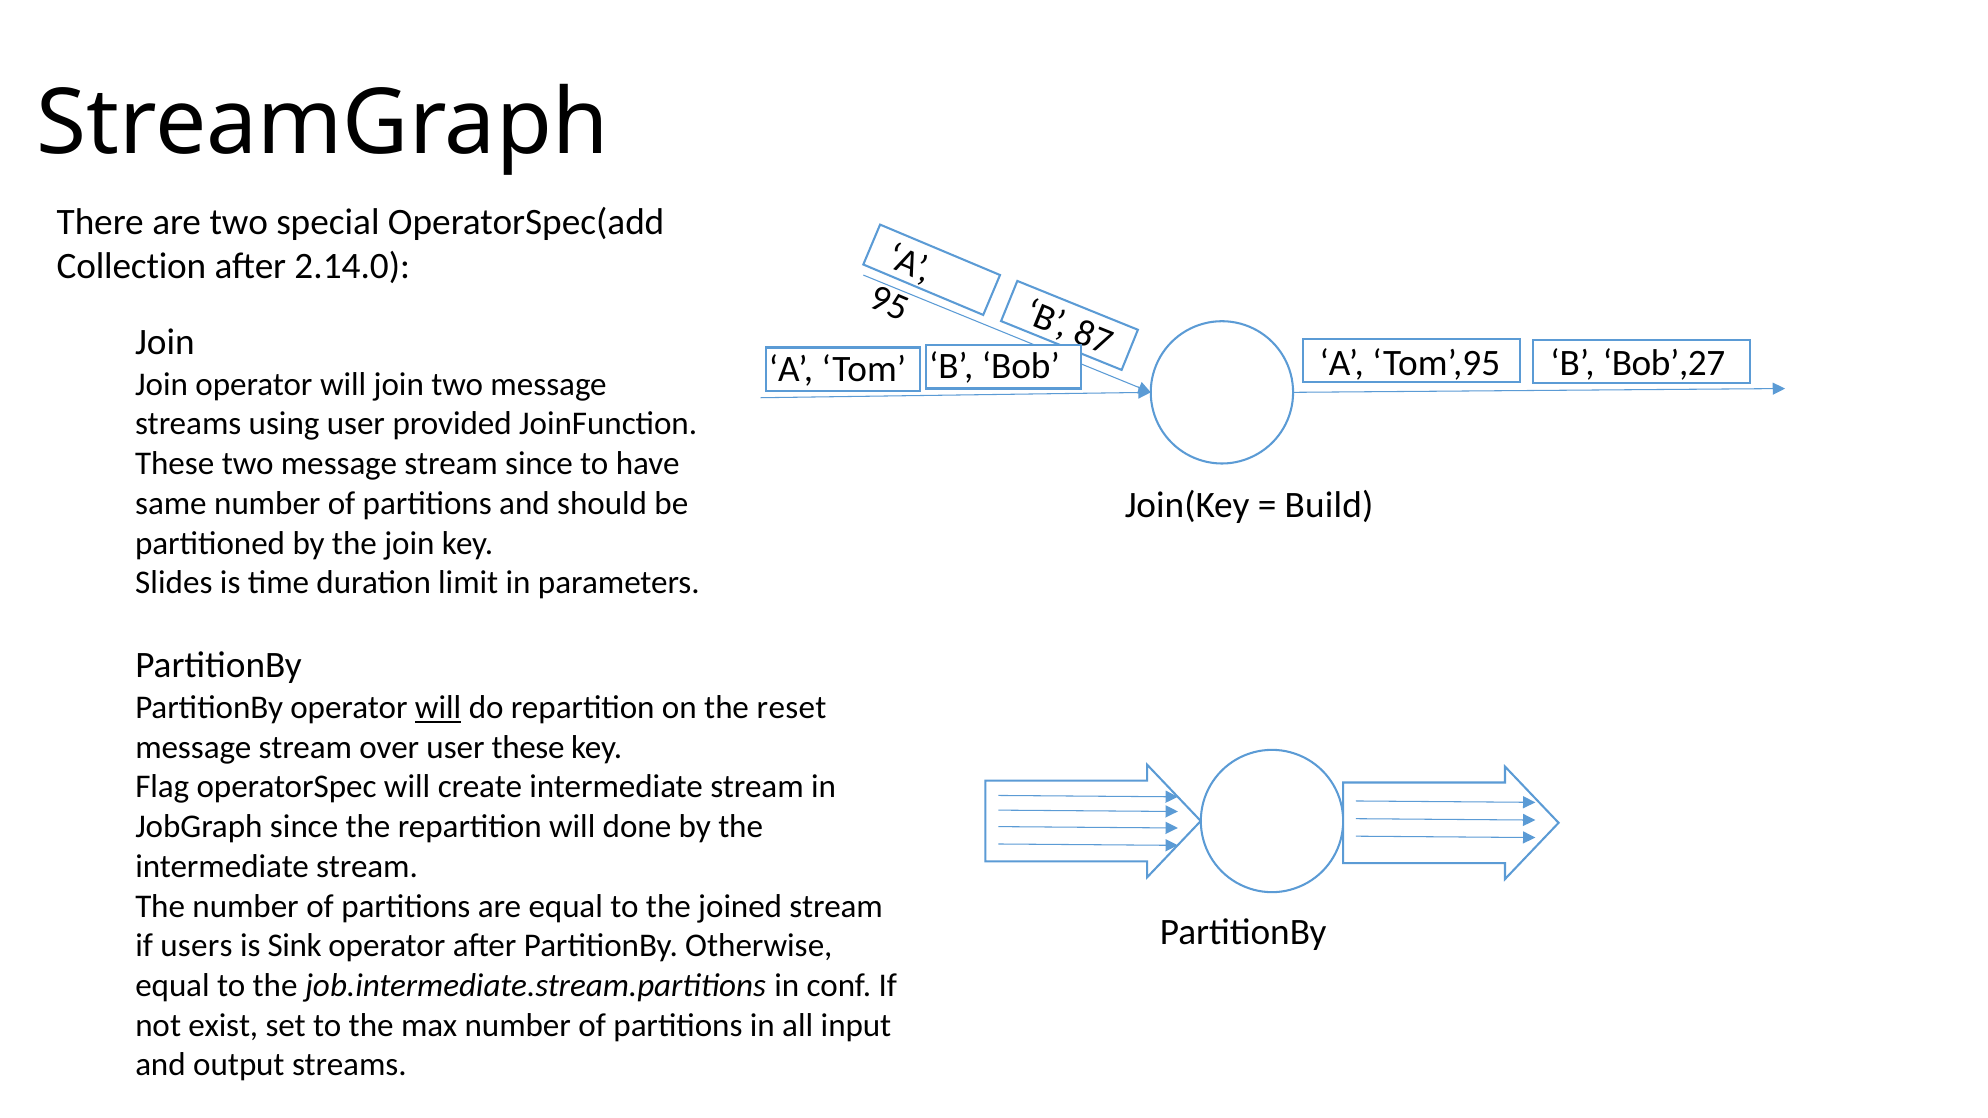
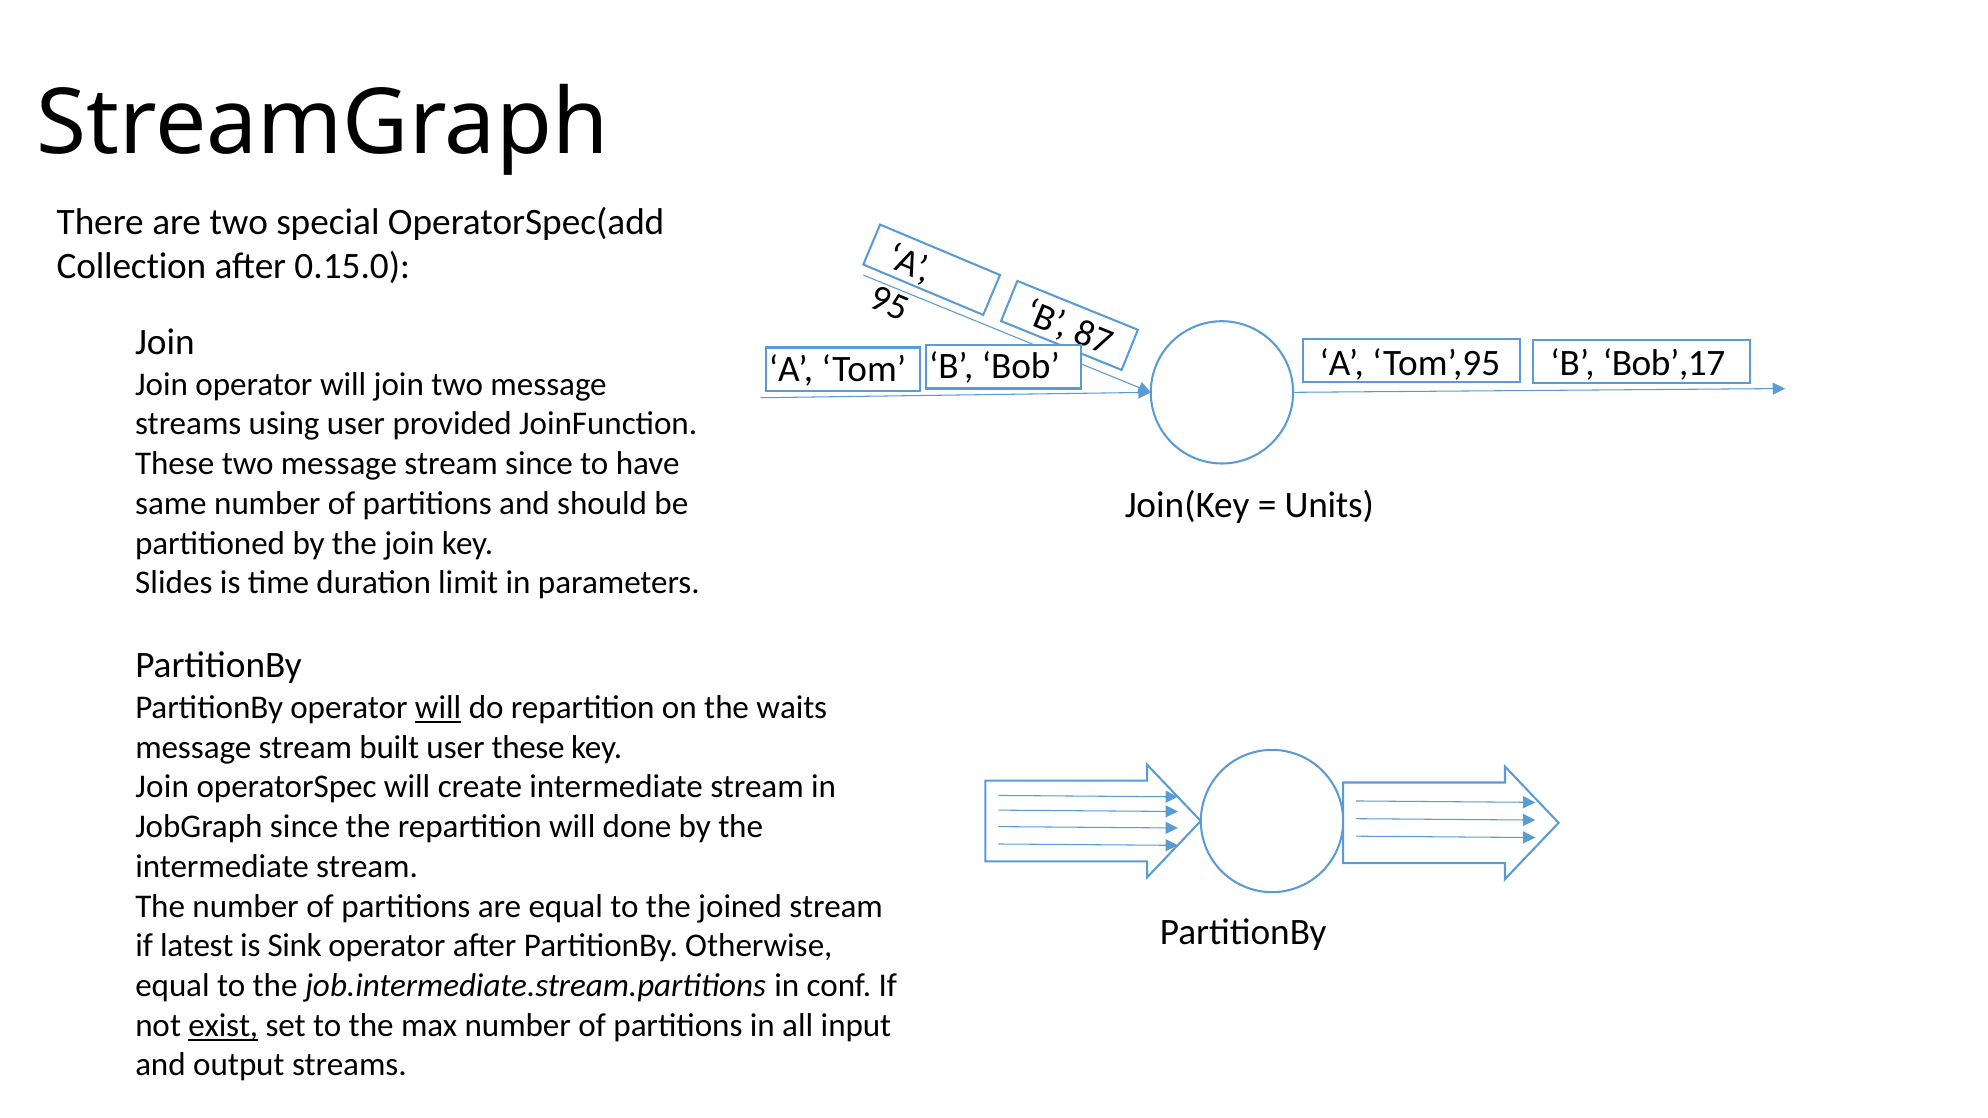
2.14.0: 2.14.0 -> 0.15.0
Bob’,27: Bob’,27 -> Bob’,17
Build: Build -> Units
reset: reset -> waits
over: over -> built
Flag at (162, 787): Flag -> Join
users: users -> latest
exist underline: none -> present
